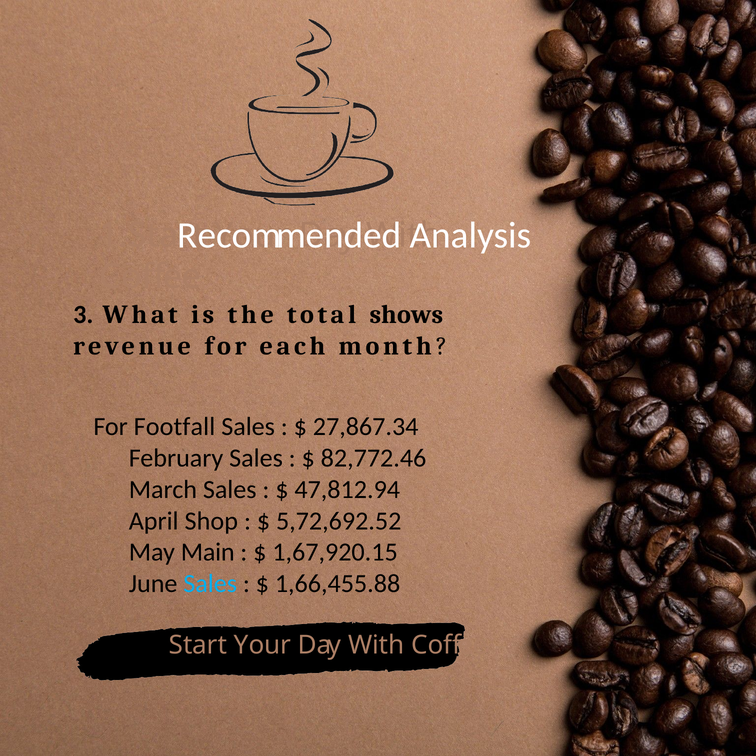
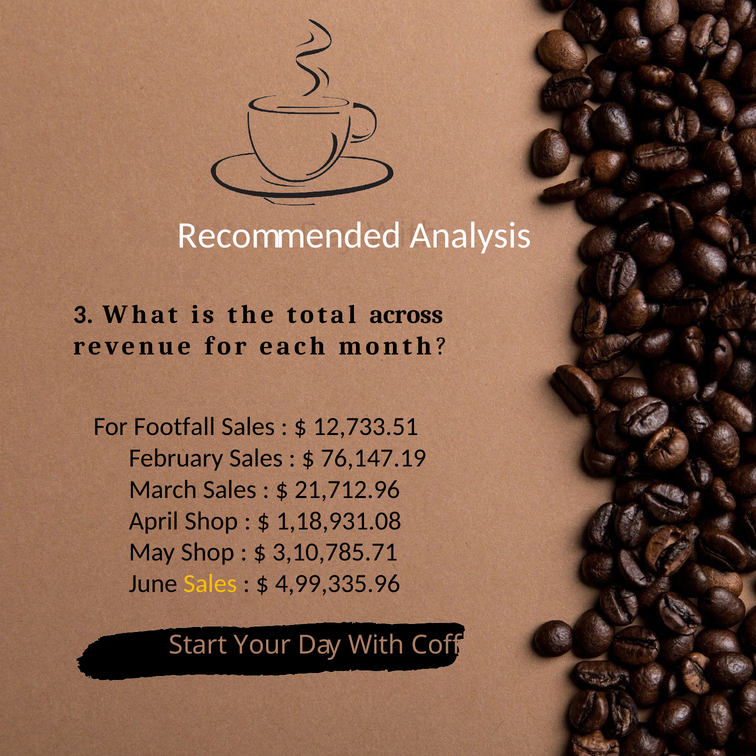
shows: shows -> across
27,867.34: 27,867.34 -> 12,733.51
82,772.46: 82,772.46 -> 76,147.19
47,812.94: 47,812.94 -> 21,712.96
5,72,692.52: 5,72,692.52 -> 1,18,931.08
May Main: Main -> Shop
1,67,920.15: 1,67,920.15 -> 3,10,785.71
Sales at (210, 584) colour: light blue -> yellow
1,66,455.88: 1,66,455.88 -> 4,99,335.96
